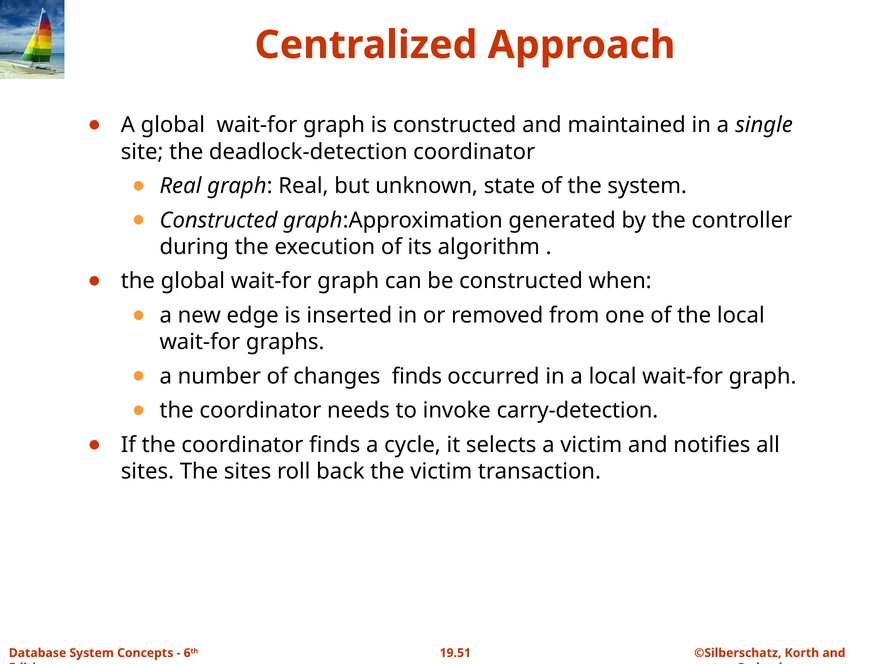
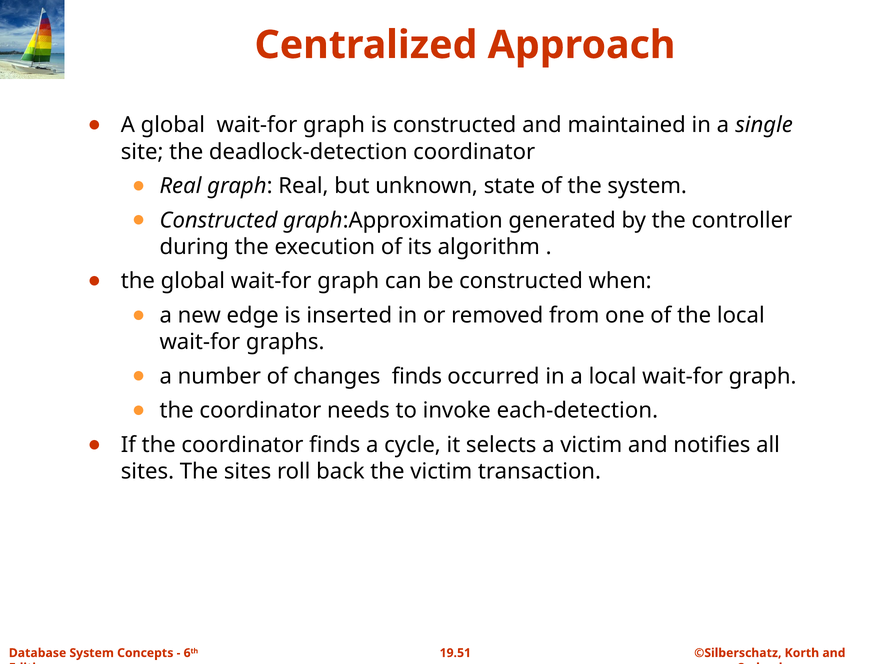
carry-detection: carry-detection -> each-detection
